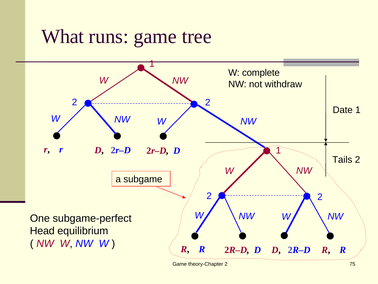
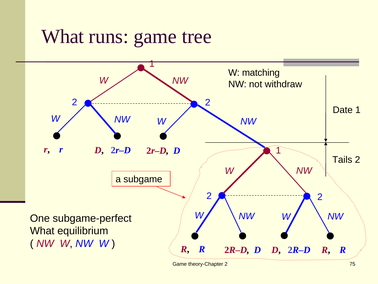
complete: complete -> matching
Head at (42, 231): Head -> What
